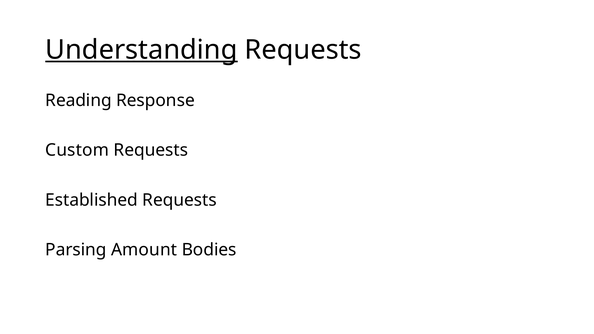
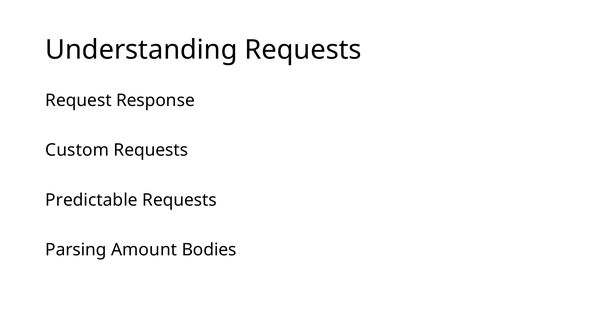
Understanding underline: present -> none
Reading: Reading -> Request
Established: Established -> Predictable
